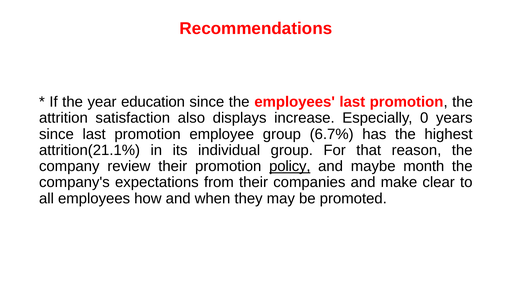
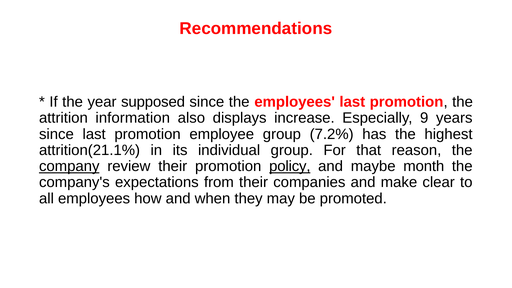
education: education -> supposed
satisfaction: satisfaction -> information
0: 0 -> 9
6.7%: 6.7% -> 7.2%
company underline: none -> present
